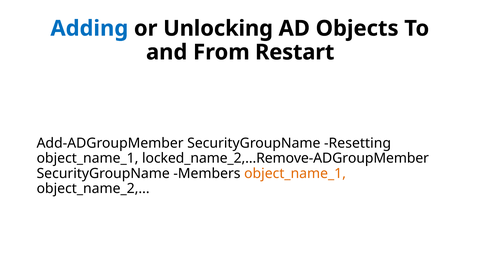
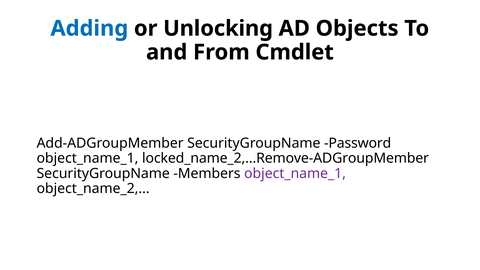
Restart: Restart -> Cmdlet
Resetting: Resetting -> Password
object_name_1 at (295, 173) colour: orange -> purple
